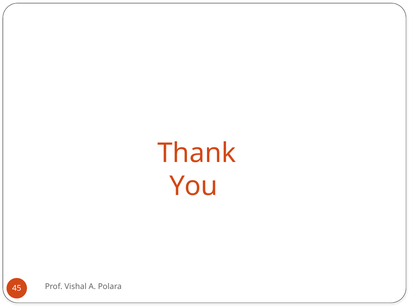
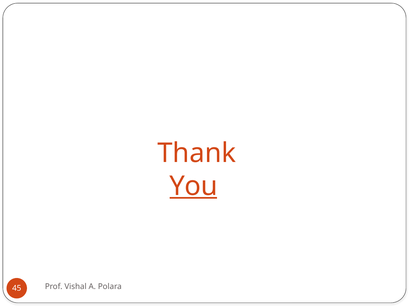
You underline: none -> present
